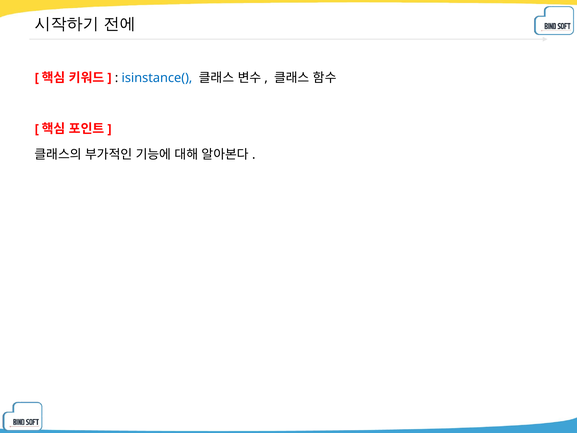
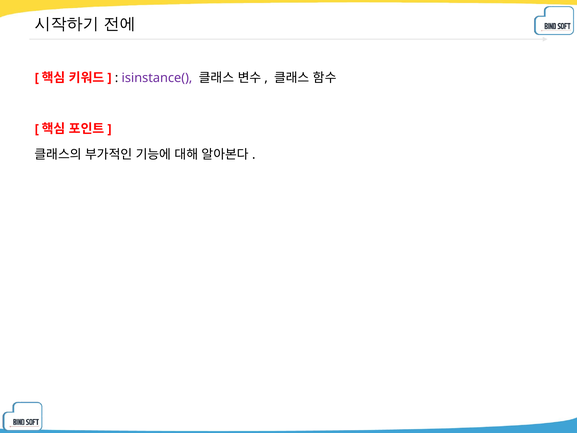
isinstance( colour: blue -> purple
